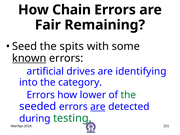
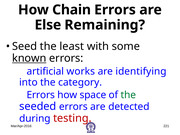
Fair: Fair -> Else
spits: spits -> least
drives: drives -> works
lower: lower -> space
are at (98, 107) underline: present -> none
testing colour: green -> red
